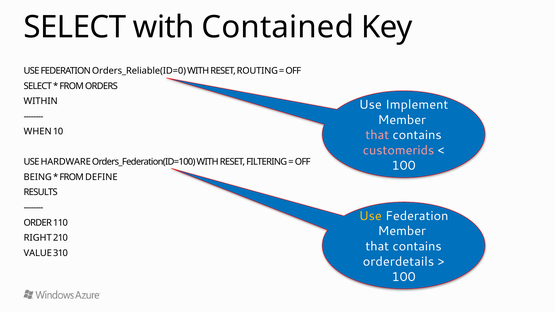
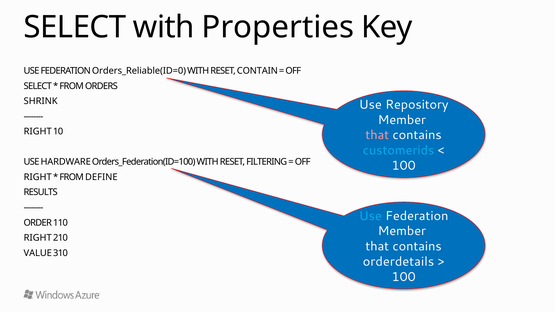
Contained: Contained -> Properties
ROUTING: ROUTING -> CONTAIN
WITHIN: WITHIN -> SHRINK
Implement: Implement -> Repository
WHEN at (38, 132): WHEN -> RIGHT
customerids colour: pink -> light blue
BEING at (38, 177): BEING -> RIGHT
Use at (370, 216) colour: yellow -> light blue
